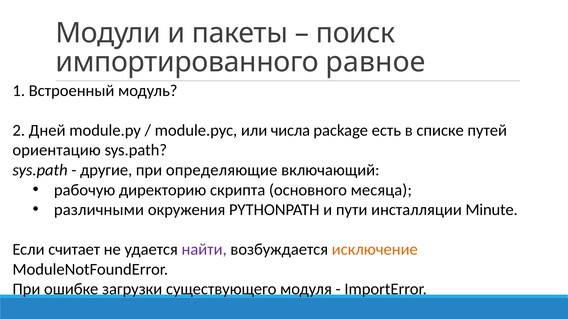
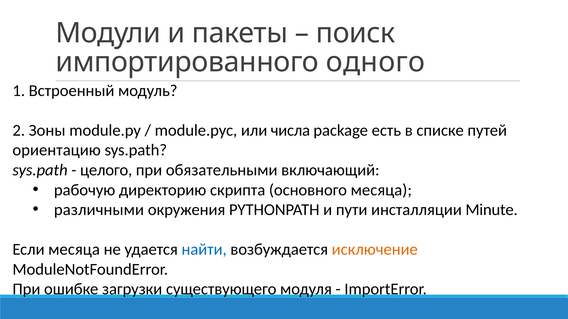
равное: равное -> одного
Дней: Дней -> Зоны
другие: другие -> целого
определяющие: определяющие -> обязательными
Если считает: считает -> месяца
найти colour: purple -> blue
